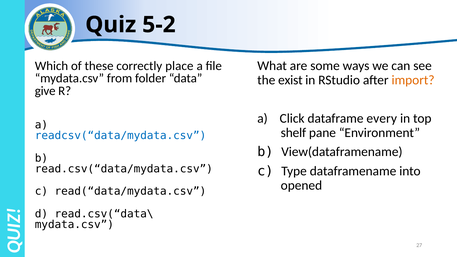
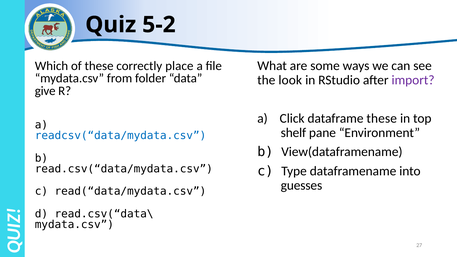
exist: exist -> look
import colour: orange -> purple
dataframe every: every -> these
opened: opened -> guesses
